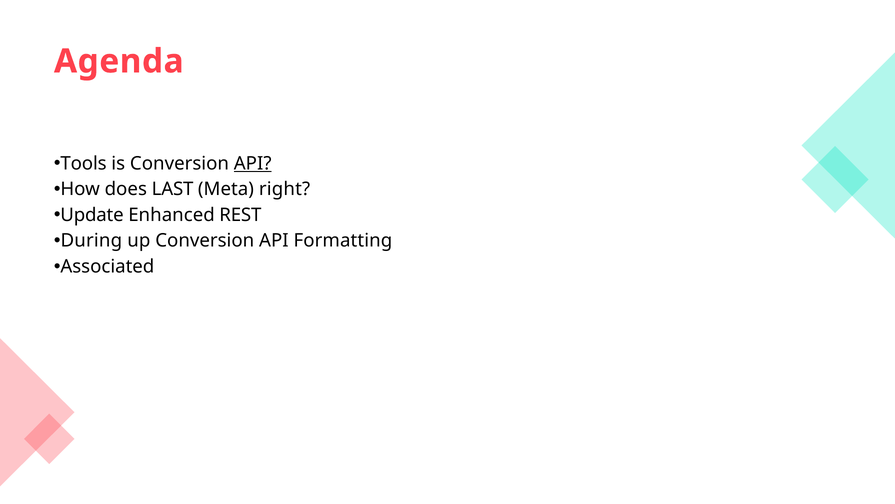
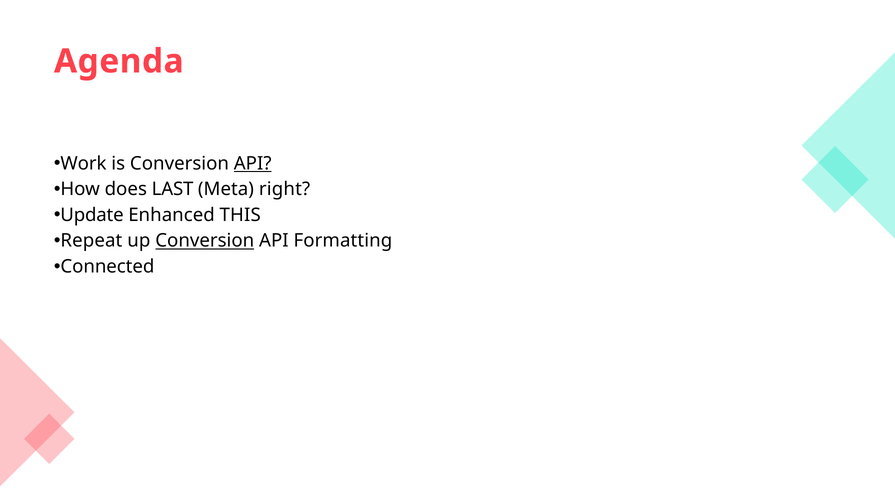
Tools: Tools -> Work
REST: REST -> THIS
During: During -> Repeat
Conversion at (205, 241) underline: none -> present
Associated: Associated -> Connected
